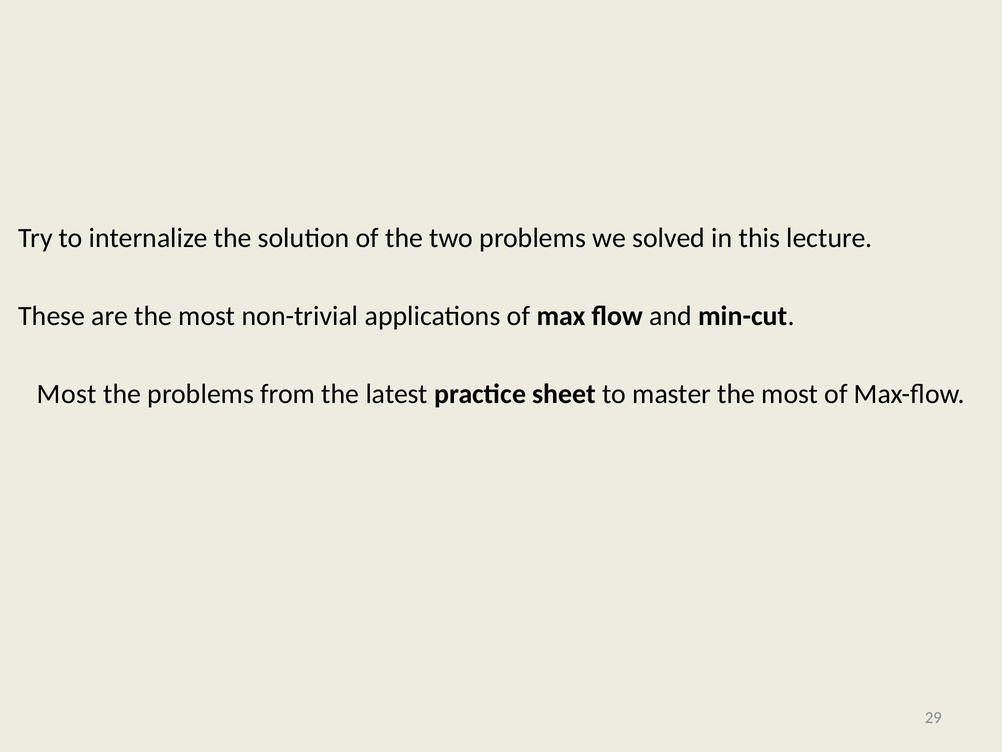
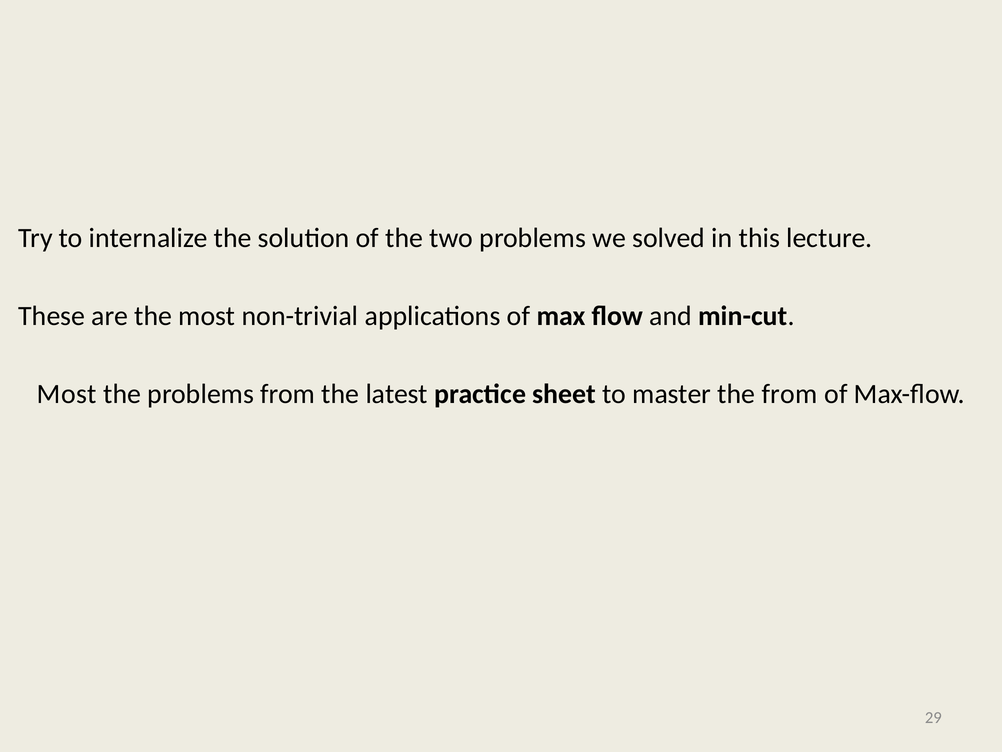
master the most: most -> from
